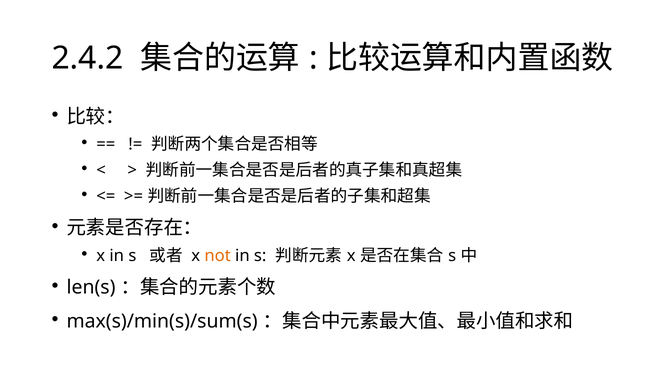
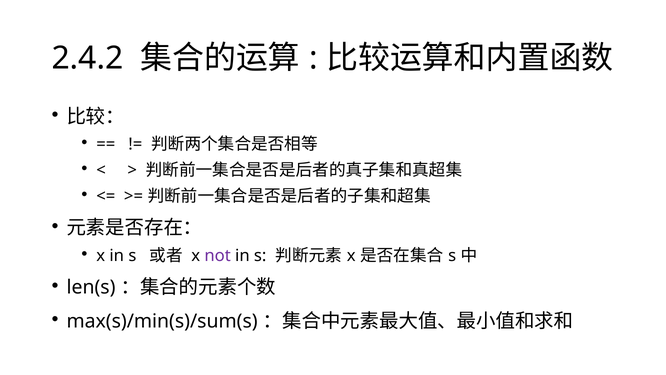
not colour: orange -> purple
